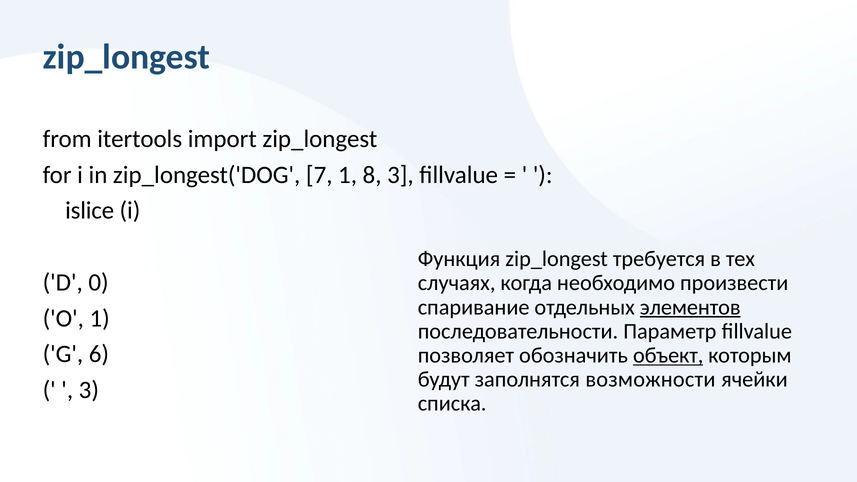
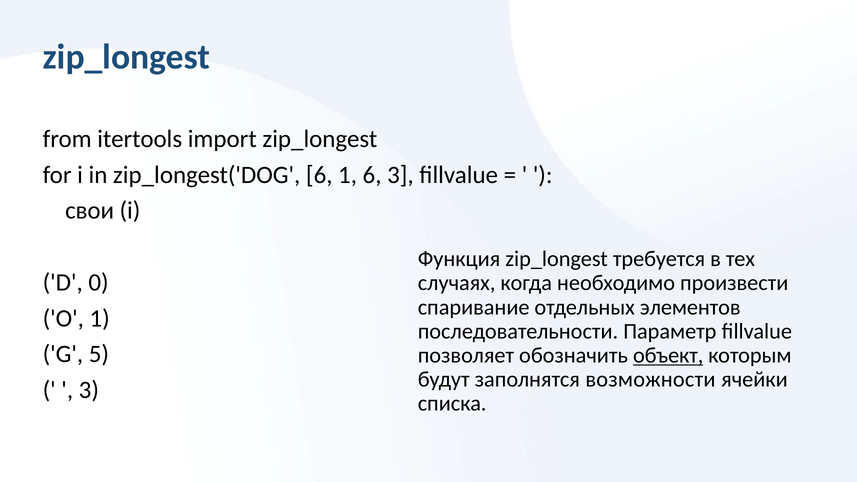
zip_longest('DOG 7: 7 -> 6
1 8: 8 -> 6
islice: islice -> свои
элементов underline: present -> none
6: 6 -> 5
